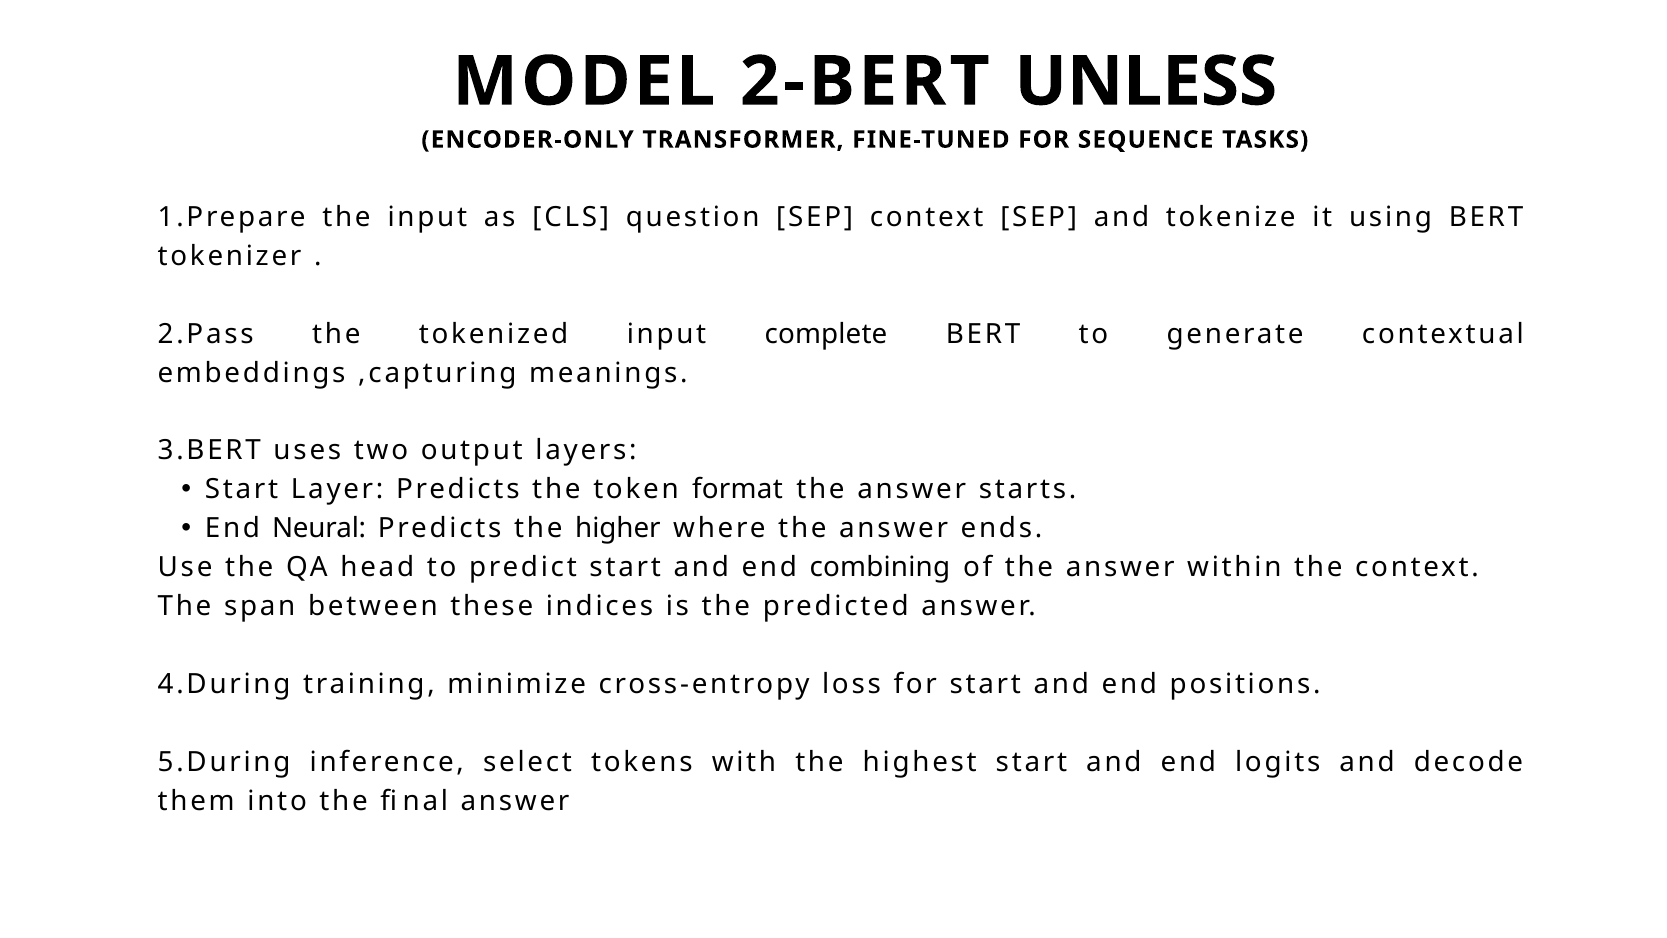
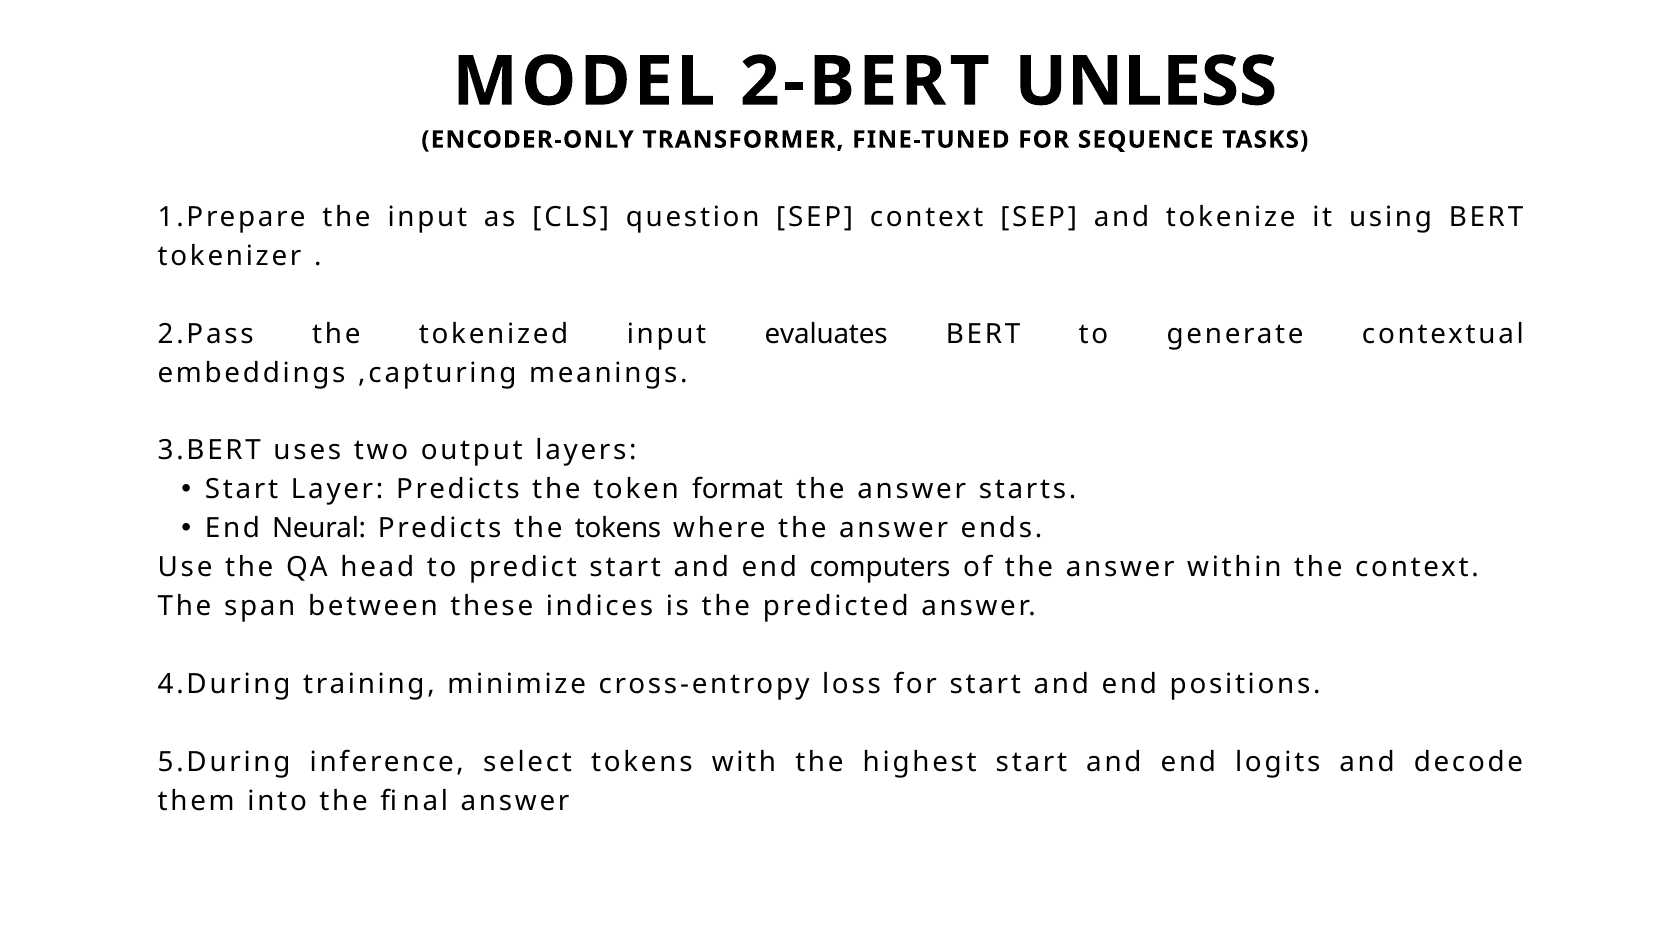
complete: complete -> evaluates
the higher: higher -> tokens
combining: combining -> computers
